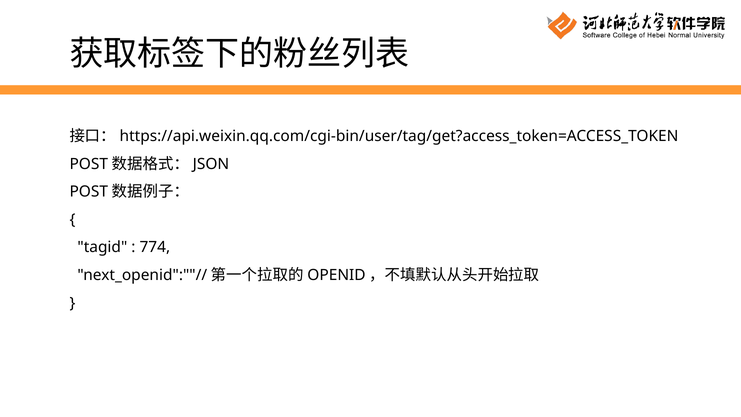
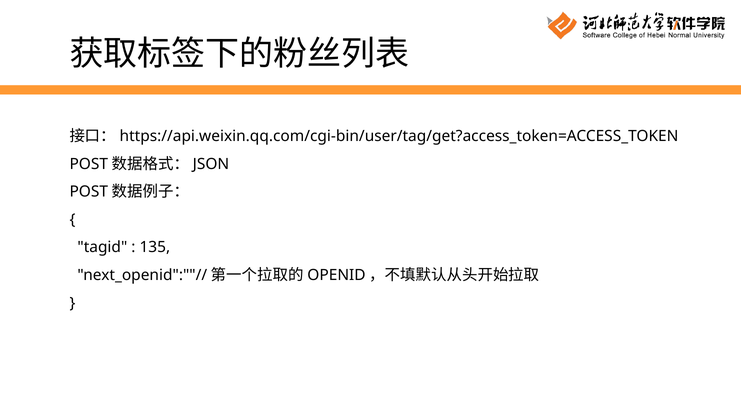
774: 774 -> 135
